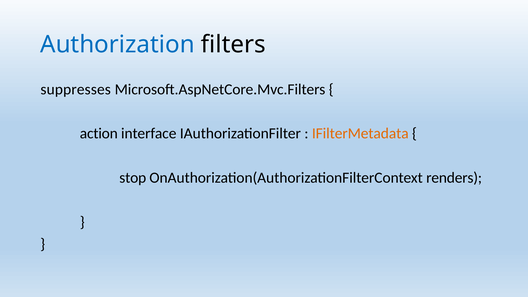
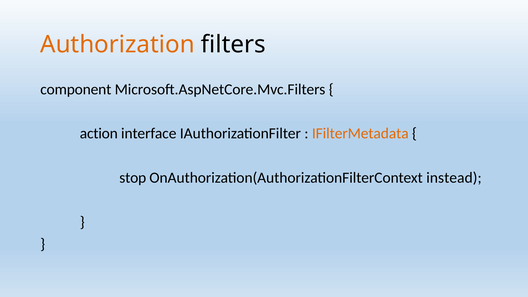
Authorization colour: blue -> orange
suppresses: suppresses -> component
renders: renders -> instead
